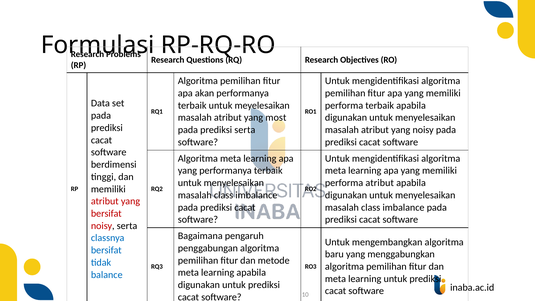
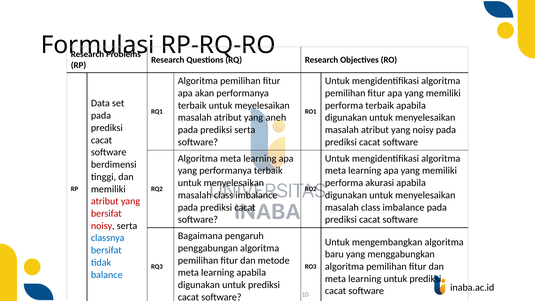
most: most -> aneh
performa atribut: atribut -> akurasi
